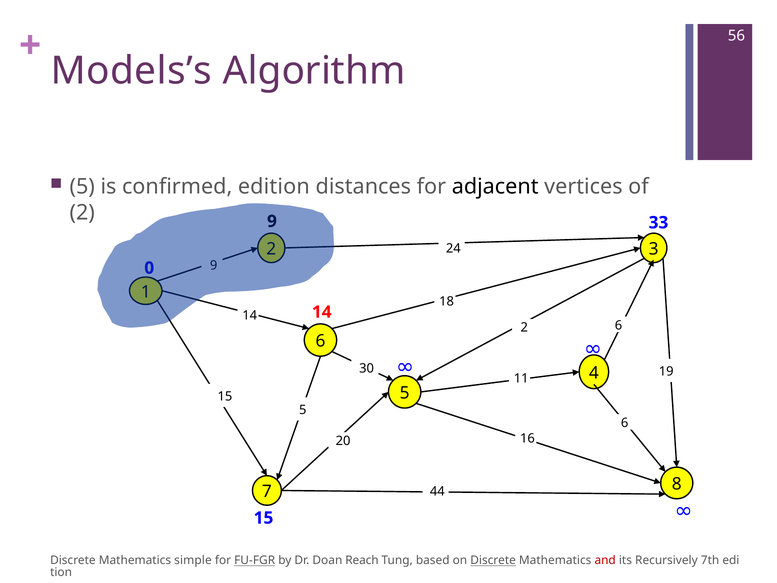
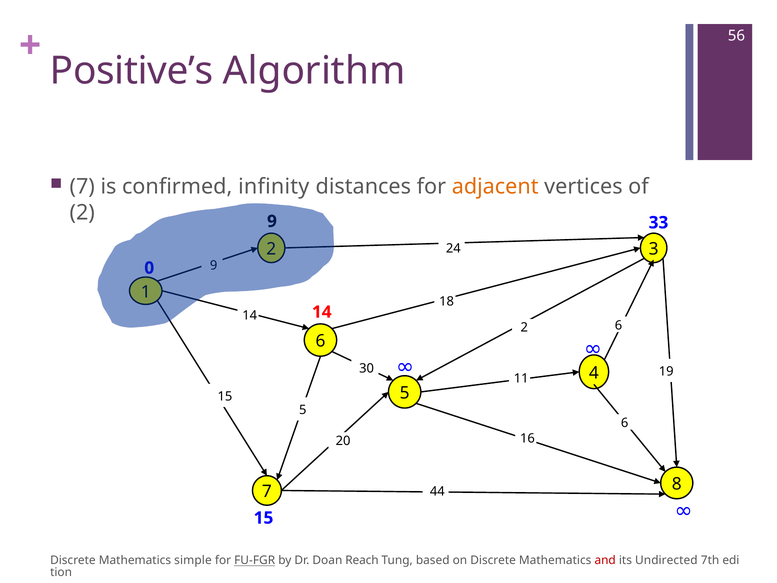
Models’s: Models’s -> Positive’s
5 at (82, 187): 5 -> 7
edition: edition -> infinity
adjacent colour: black -> orange
Discrete at (493, 560) underline: present -> none
Recursively: Recursively -> Undirected
